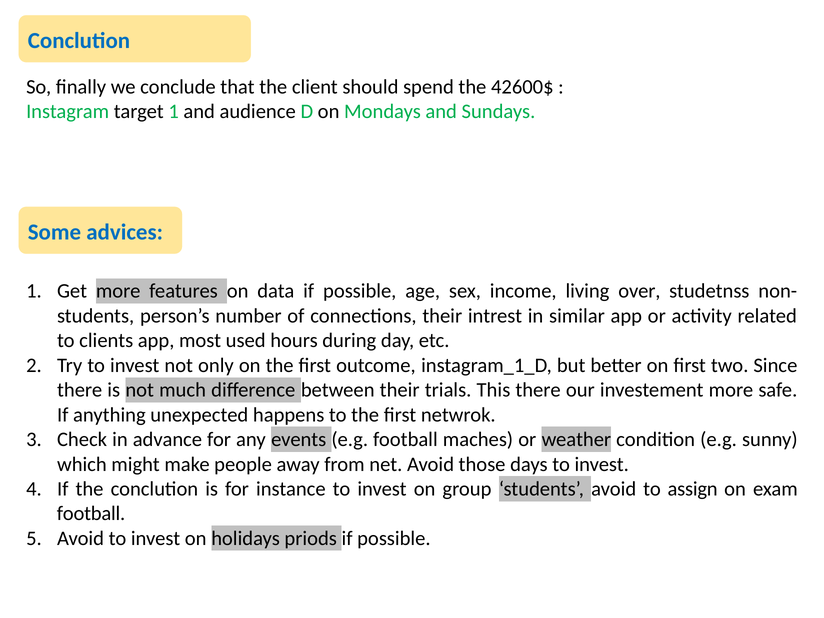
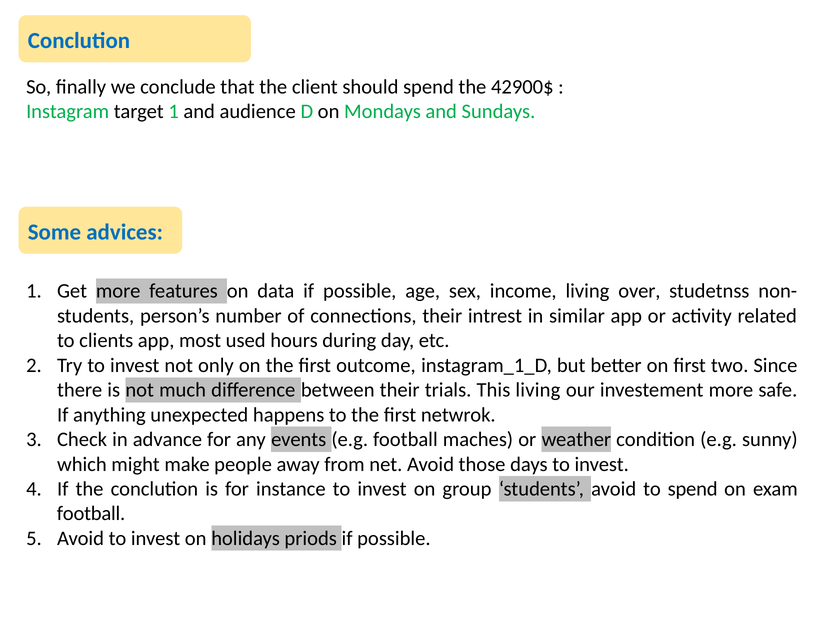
42600$: 42600$ -> 42900$
This there: there -> living
to assign: assign -> spend
